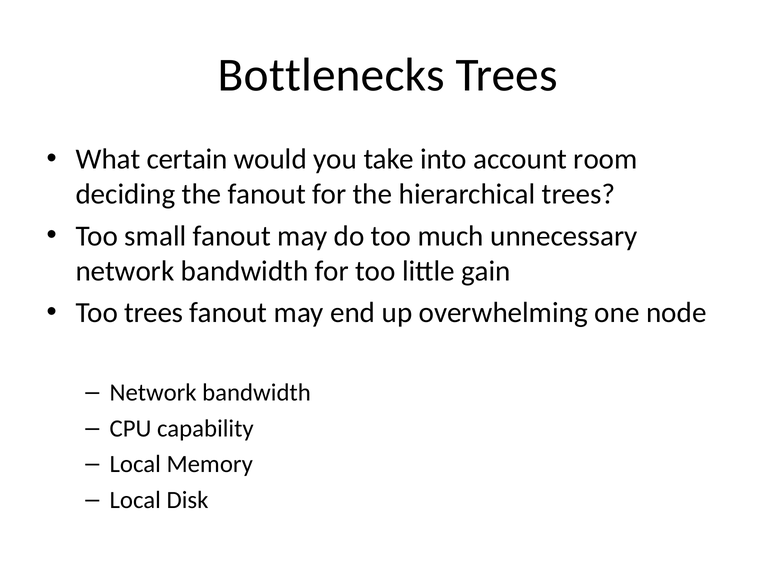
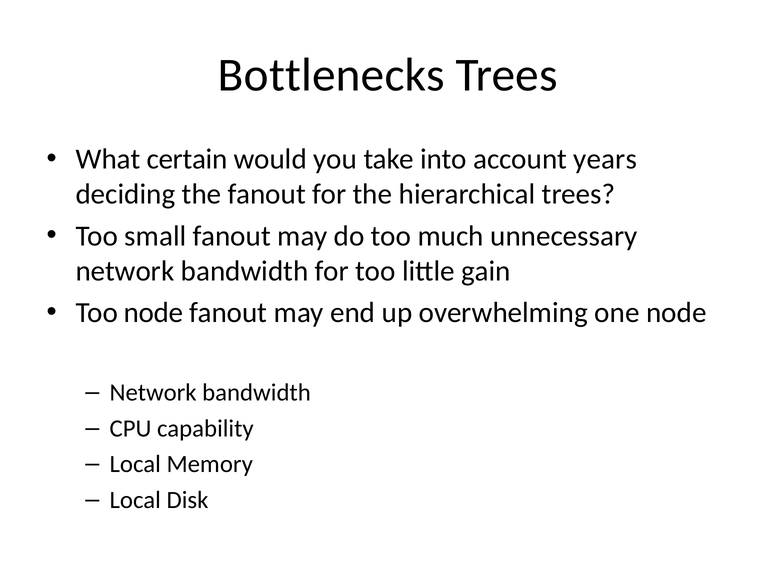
room: room -> years
Too trees: trees -> node
